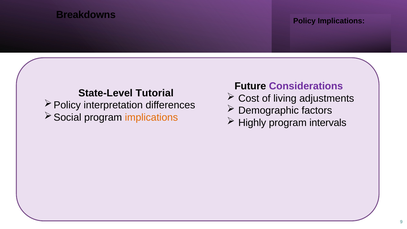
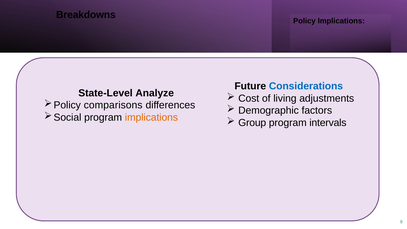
Considerations colour: purple -> blue
Tutorial: Tutorial -> Analyze
interpretation: interpretation -> comparisons
Highly: Highly -> Group
